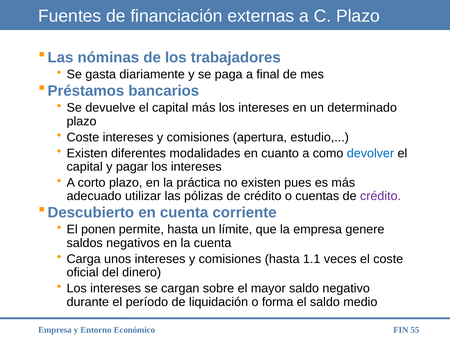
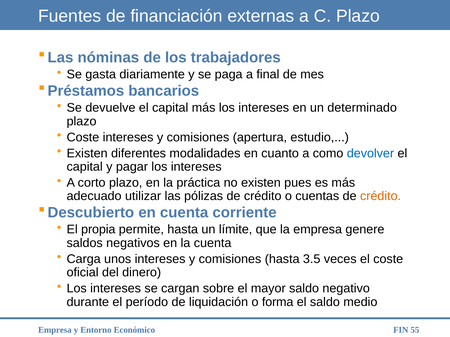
crédito at (381, 196) colour: purple -> orange
ponen: ponen -> propia
1.1: 1.1 -> 3.5
